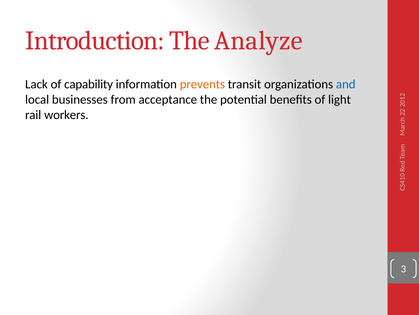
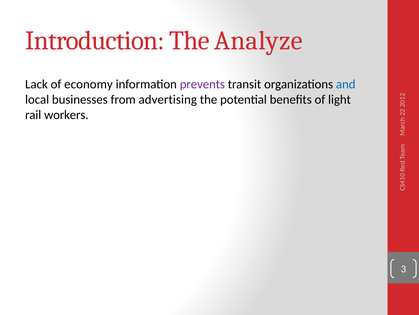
capability: capability -> economy
prevents colour: orange -> purple
acceptance: acceptance -> advertising
